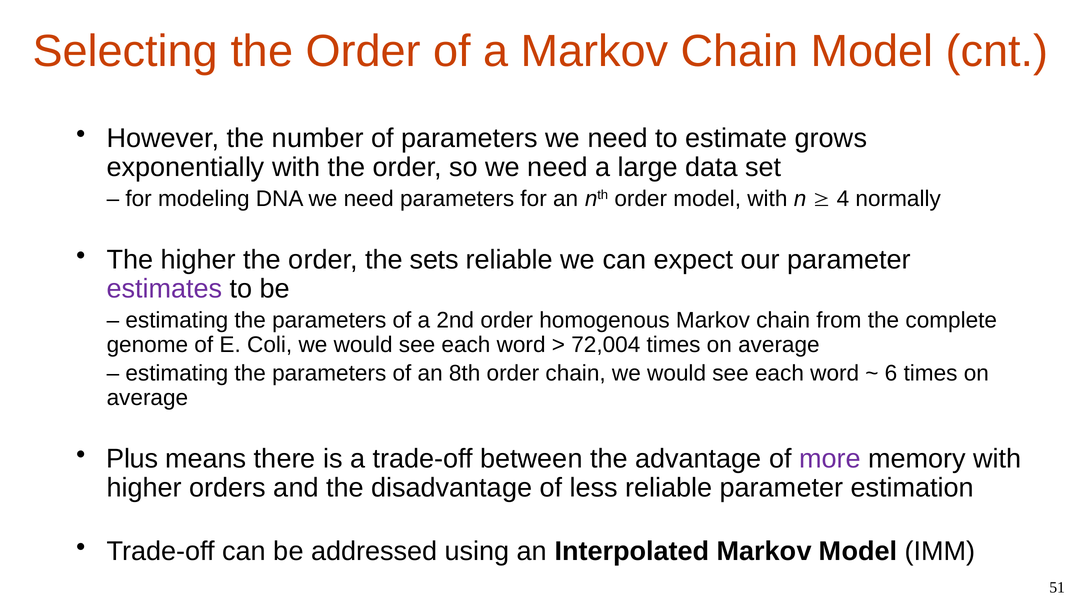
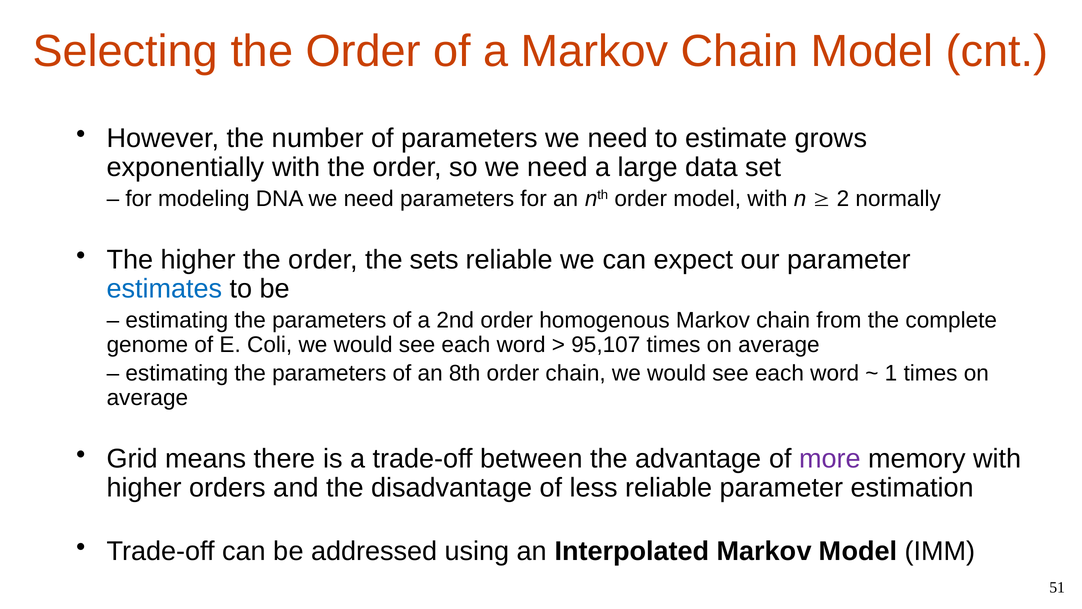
4: 4 -> 2
estimates colour: purple -> blue
72,004: 72,004 -> 95,107
6: 6 -> 1
Plus: Plus -> Grid
